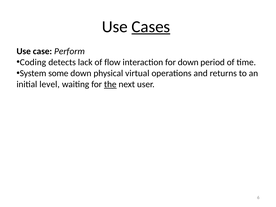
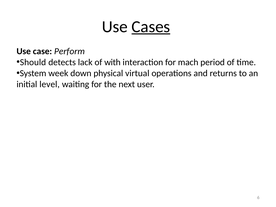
Coding: Coding -> Should
flow: flow -> with
for down: down -> mach
some: some -> week
the underline: present -> none
